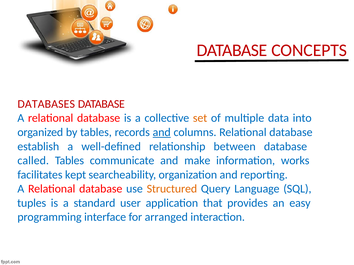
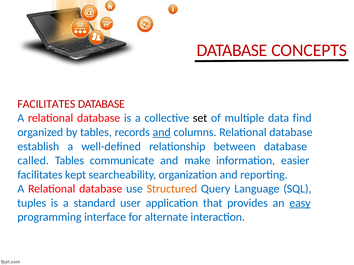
DATABASES at (46, 104): DATABASES -> FACILITATES
set colour: orange -> black
into: into -> find
works: works -> easier
easy underline: none -> present
arranged: arranged -> alternate
